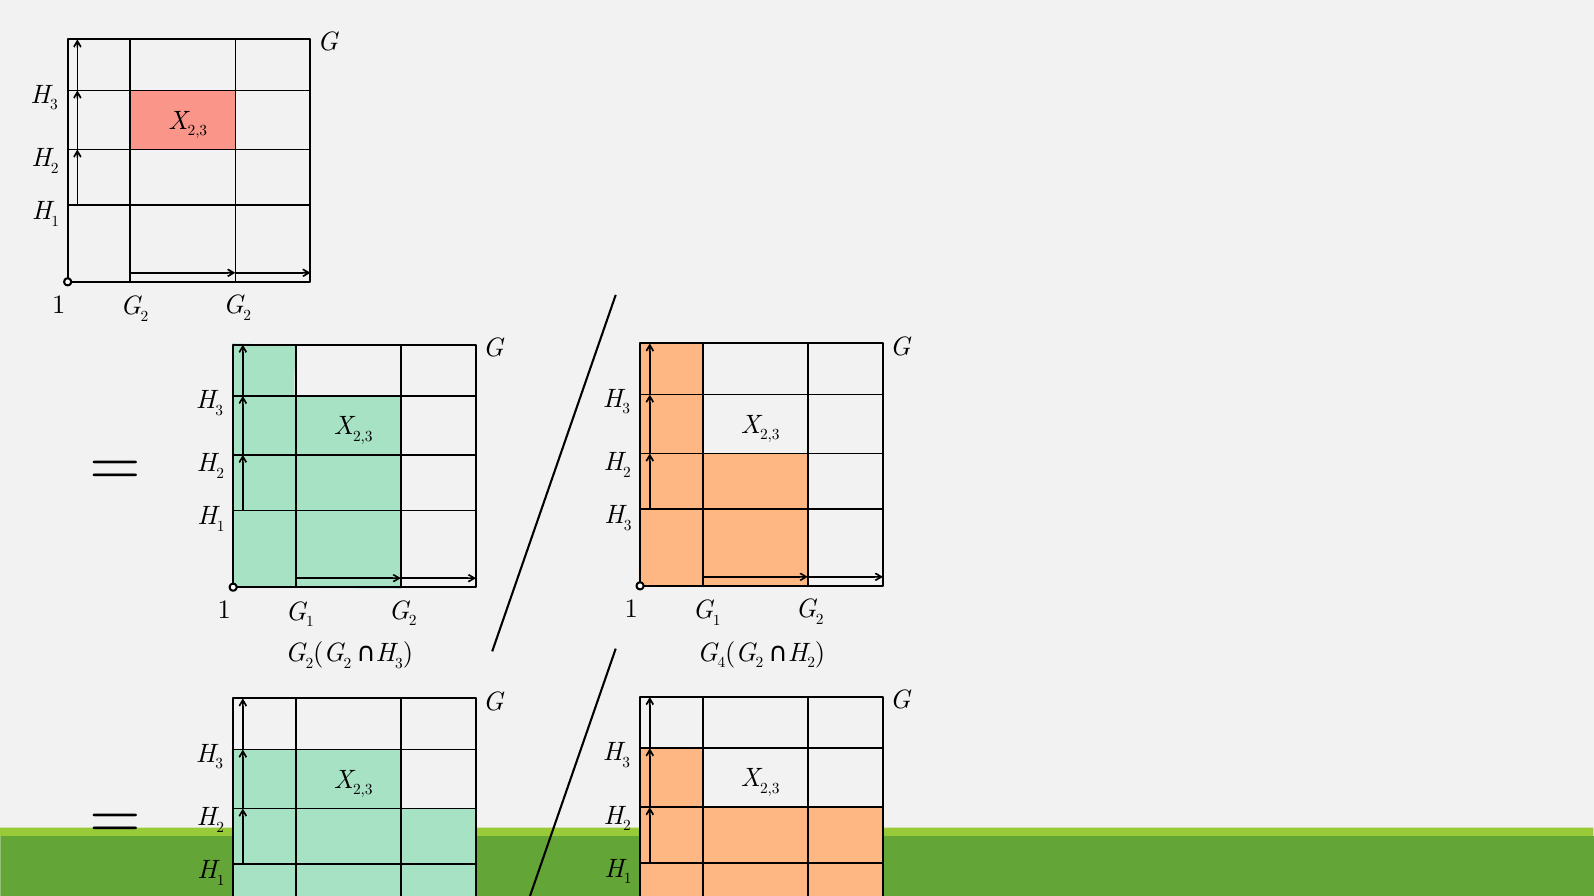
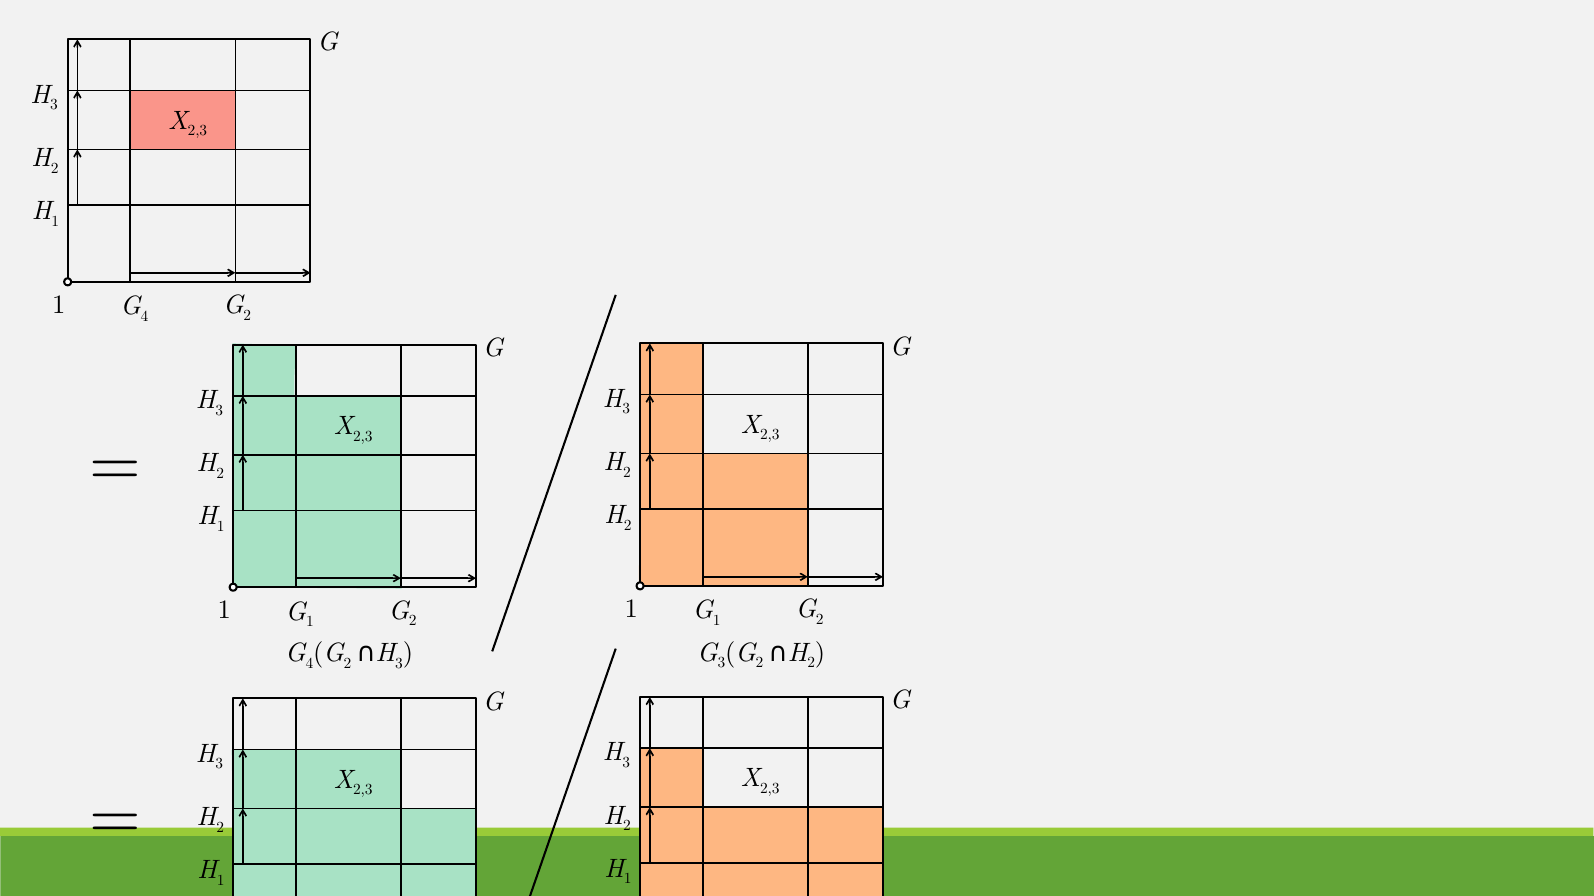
2 at (144, 316): 2 -> 4
3 at (628, 525): 3 -> 2
G 4: 4 -> 3
2 at (309, 664): 2 -> 4
